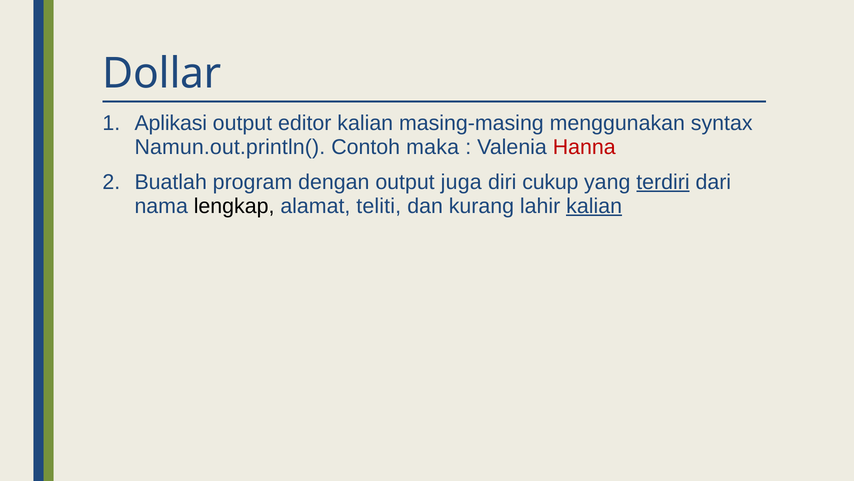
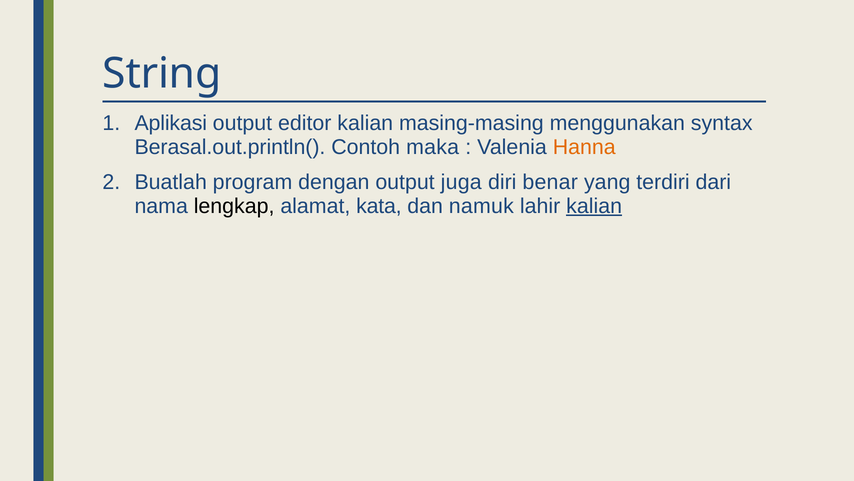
Dollar: Dollar -> String
Namun.out.println(: Namun.out.println( -> Berasal.out.println(
Hanna colour: red -> orange
cukup: cukup -> benar
terdiri underline: present -> none
teliti: teliti -> kata
kurang: kurang -> namuk
